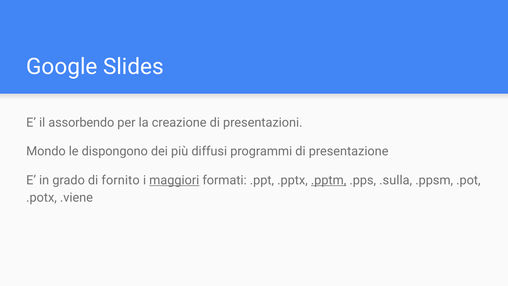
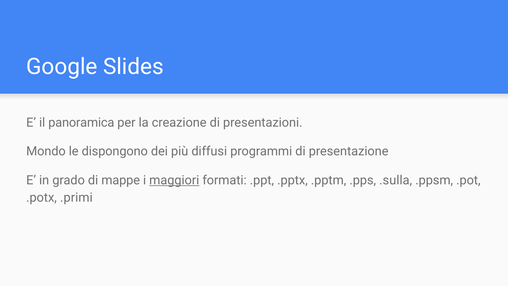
assorbendo: assorbendo -> panoramica
fornito: fornito -> mappe
.pptm underline: present -> none
.viene: .viene -> .primi
